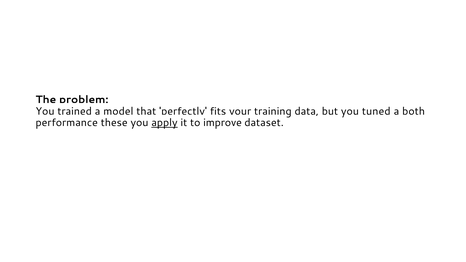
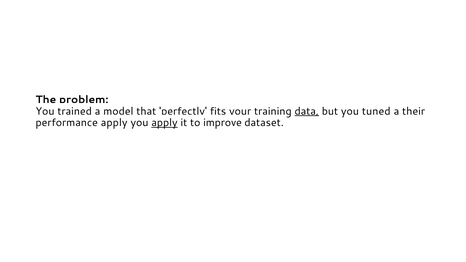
data underline: none -> present
both: both -> their
performance these: these -> apply
